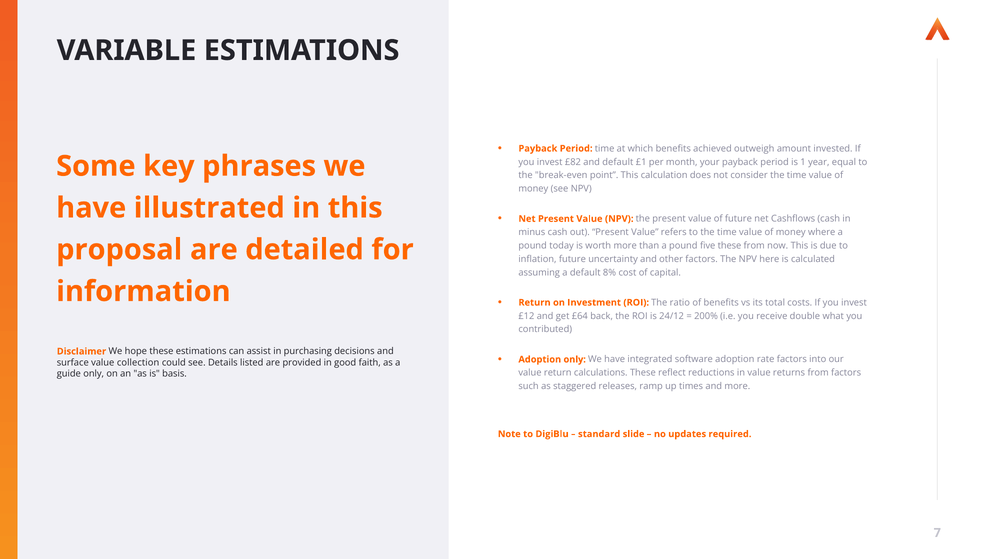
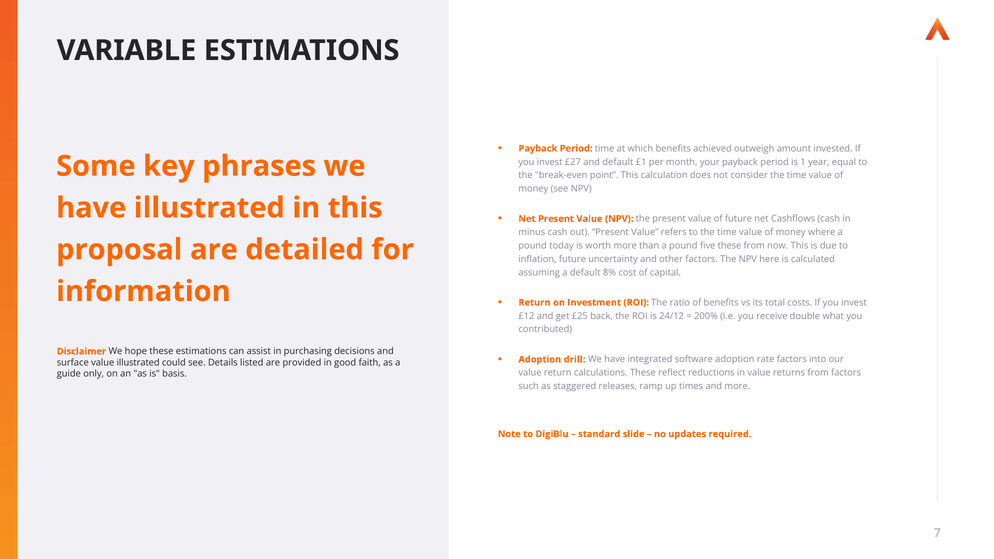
£82: £82 -> £27
£64: £64 -> £25
Adoption only: only -> drill
value collection: collection -> illustrated
